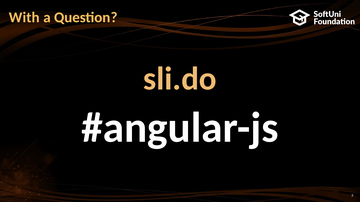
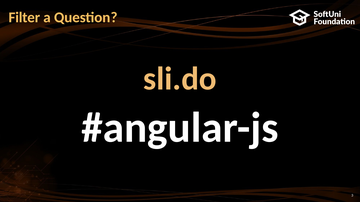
With: With -> Filter
